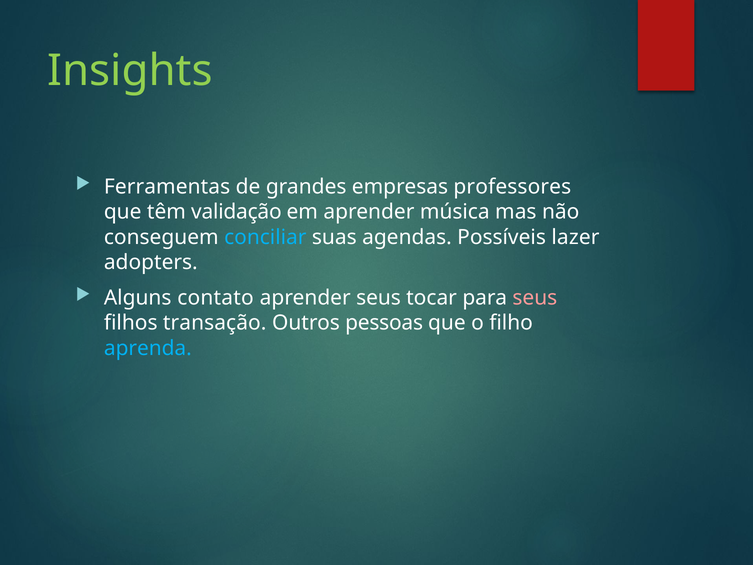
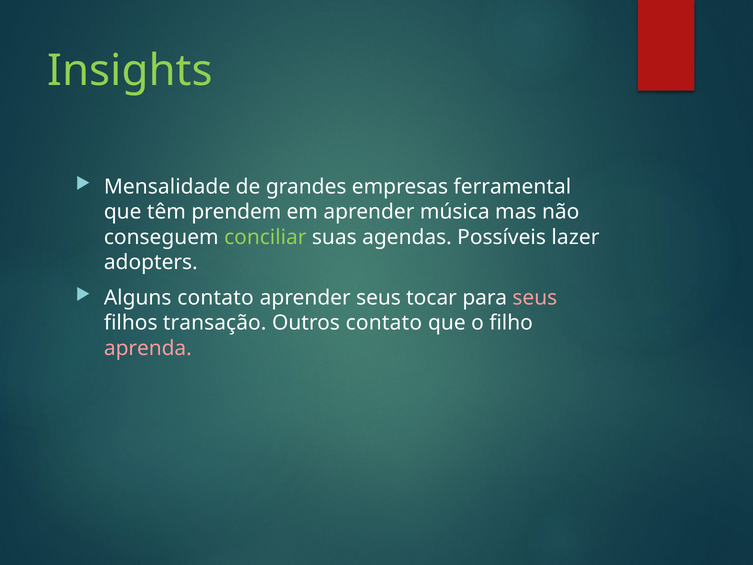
Ferramentas: Ferramentas -> Mensalidade
professores: professores -> ferramental
validação: validação -> prendem
conciliar colour: light blue -> light green
Outros pessoas: pessoas -> contato
aprenda colour: light blue -> pink
